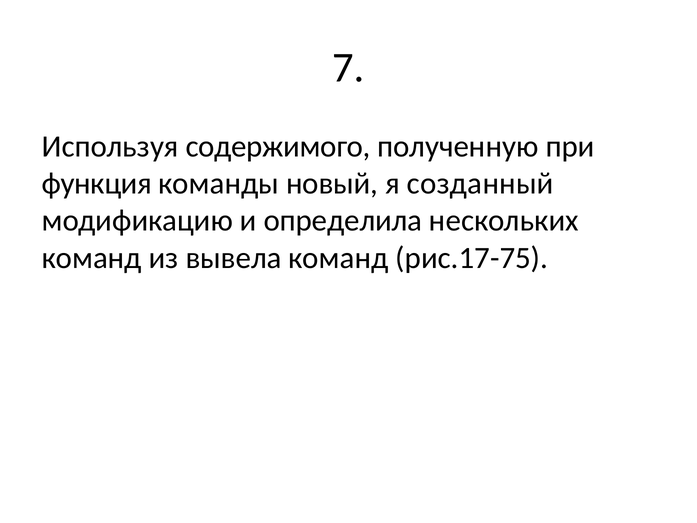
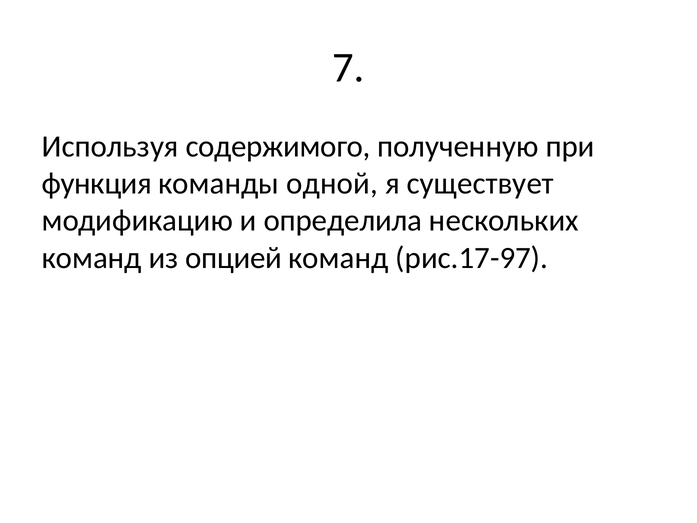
новый: новый -> одной
созданный: созданный -> существует
вывела: вывела -> опцией
рис.17-75: рис.17-75 -> рис.17-97
